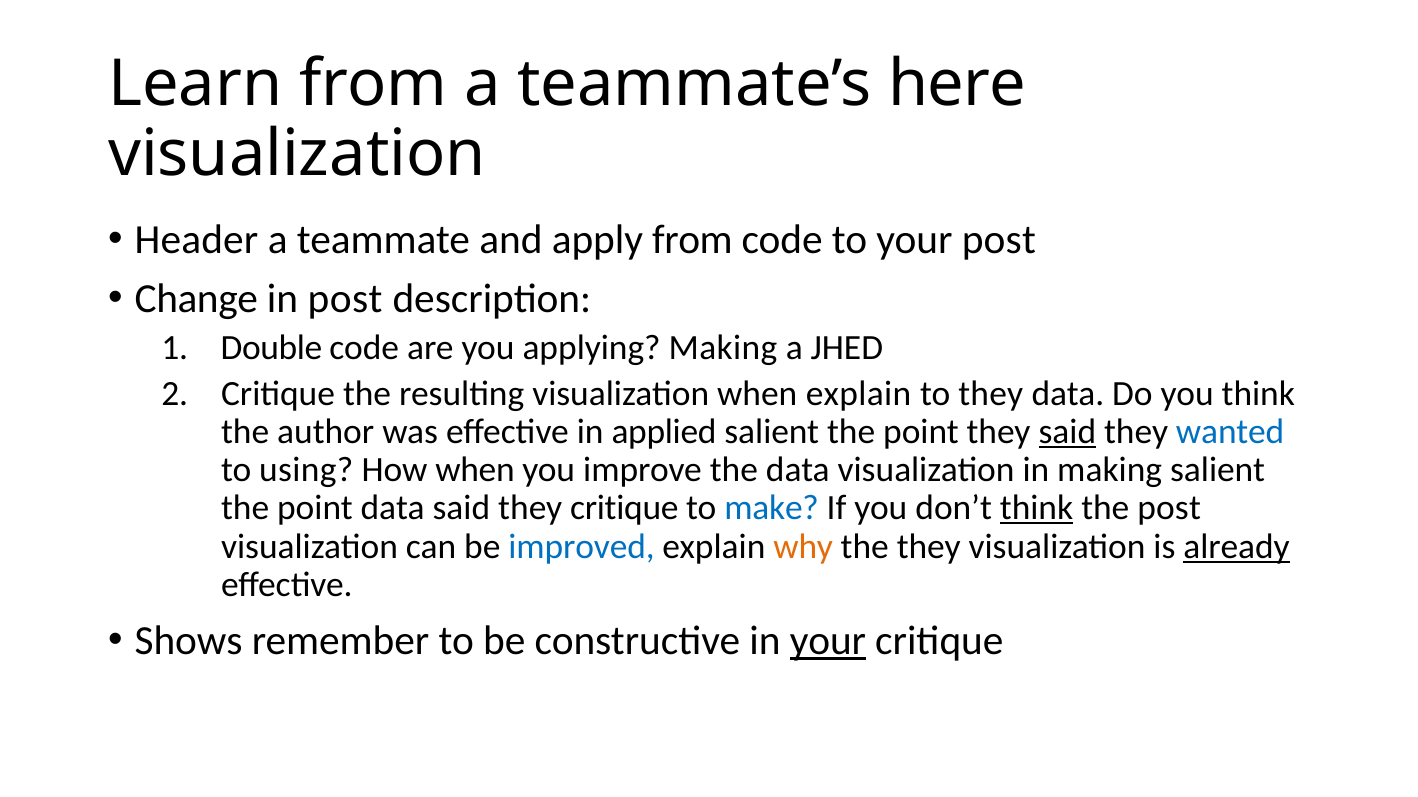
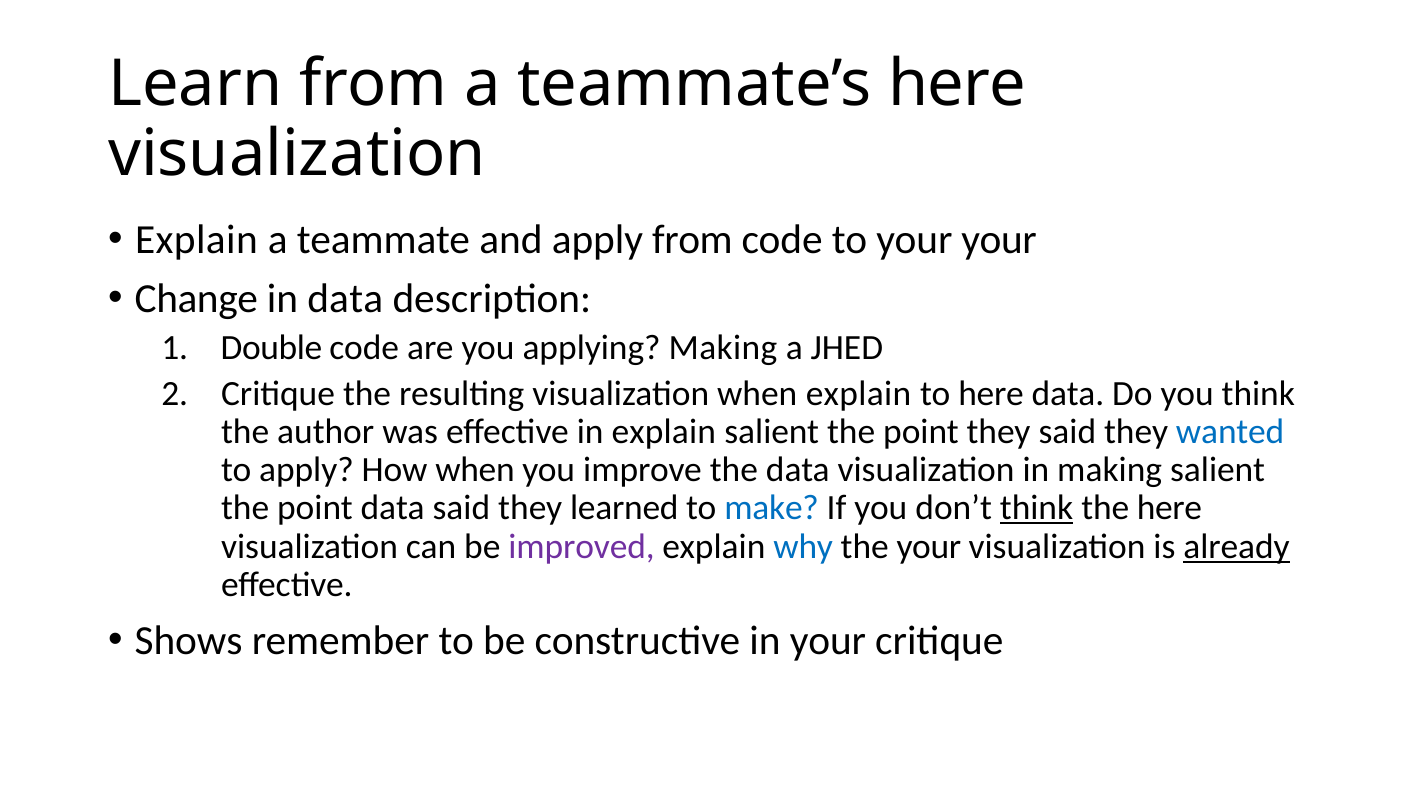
Header at (197, 240): Header -> Explain
your post: post -> your
in post: post -> data
to they: they -> here
in applied: applied -> explain
said at (1067, 432) underline: present -> none
to using: using -> apply
they critique: critique -> learned
the post: post -> here
improved colour: blue -> purple
why colour: orange -> blue
the they: they -> your
your at (828, 641) underline: present -> none
